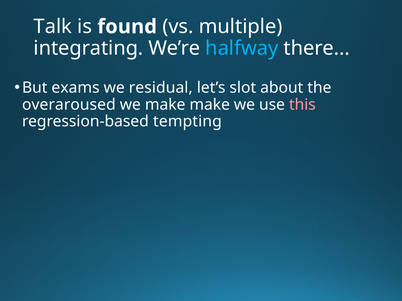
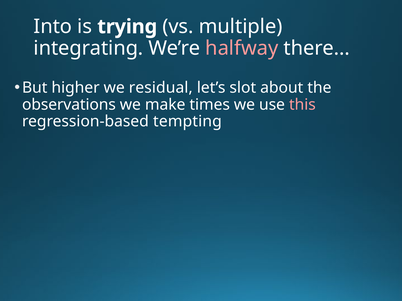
Talk: Talk -> Into
found: found -> trying
halfway colour: light blue -> pink
exams: exams -> higher
overaroused: overaroused -> observations
make make: make -> times
